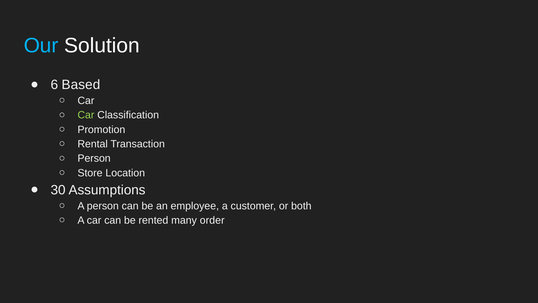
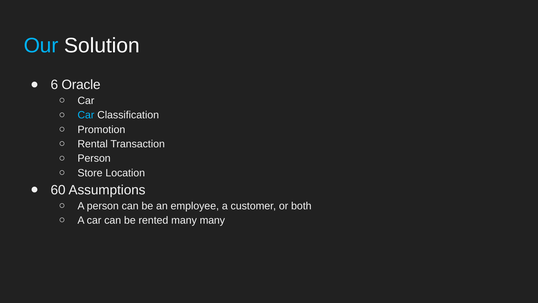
Based: Based -> Oracle
Car at (86, 115) colour: light green -> light blue
30: 30 -> 60
many order: order -> many
